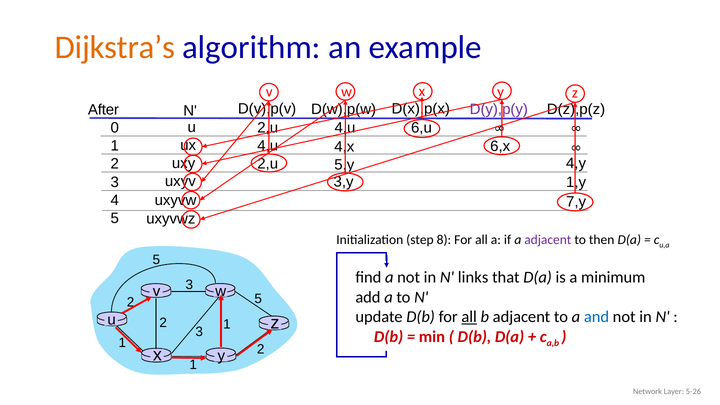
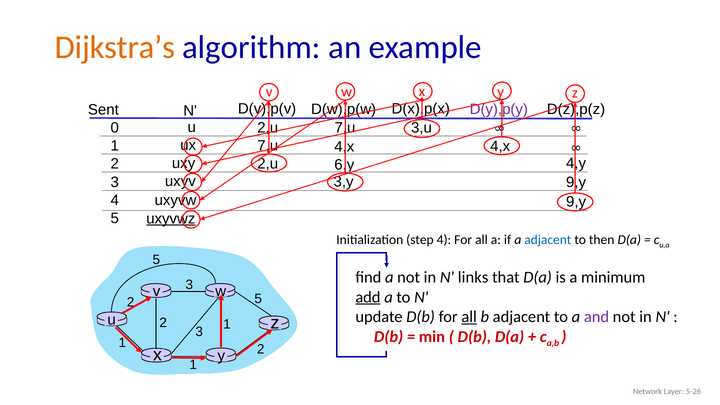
After: After -> Sent
4,u at (345, 128): 4,u -> 7,u
6,u: 6,u -> 3,u
4,u at (268, 146): 4,u -> 7,u
6,x at (500, 146): 6,x -> 4,x
5,y: 5,y -> 6,y
1,y at (576, 182): 1,y -> 9,y
7,y at (576, 202): 7,y -> 9,y
uxyvwz underline: none -> present
step 8: 8 -> 4
adjacent at (548, 240) colour: purple -> blue
add underline: none -> present
and colour: blue -> purple
